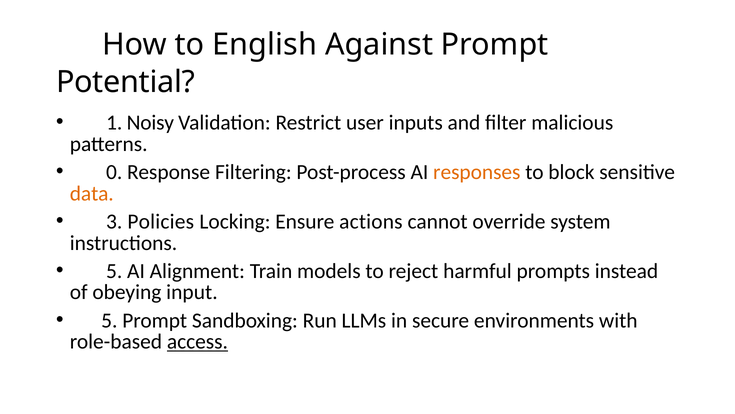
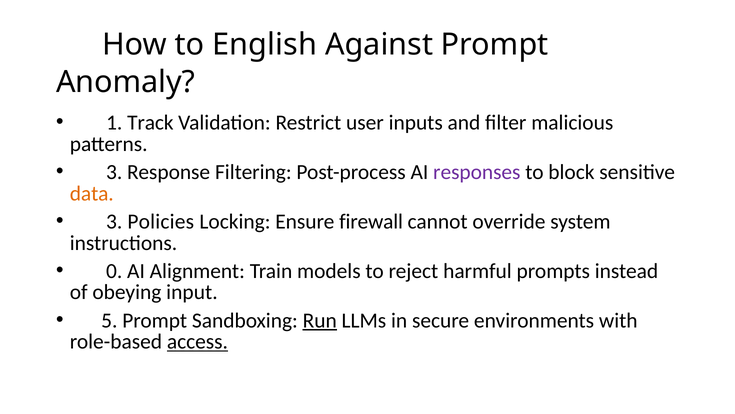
Potential: Potential -> Anomaly
Noisy: Noisy -> Track
0 at (114, 172): 0 -> 3
responses colour: orange -> purple
actions: actions -> firewall
5: 5 -> 0
Run underline: none -> present
